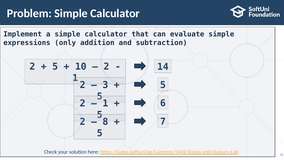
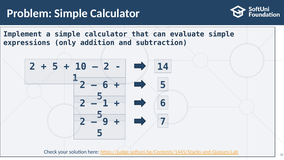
3 at (105, 85): 3 -> 6
8: 8 -> 9
